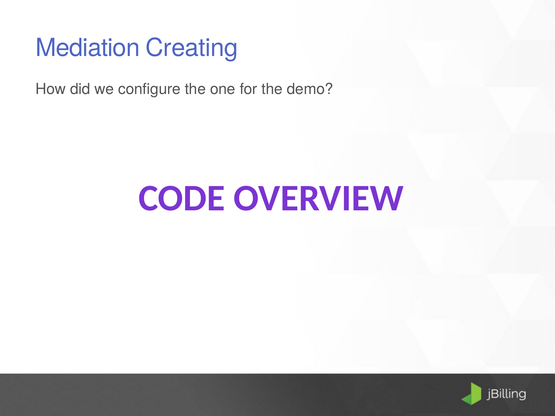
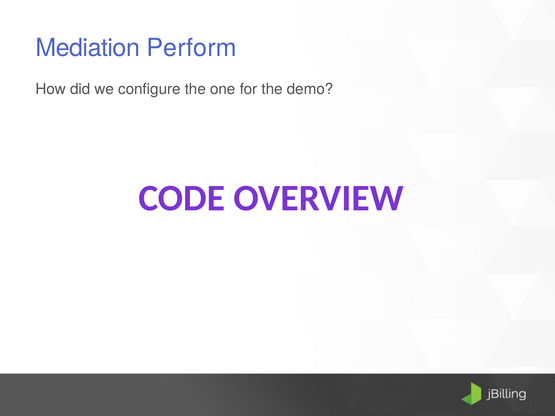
Creating: Creating -> Perform
